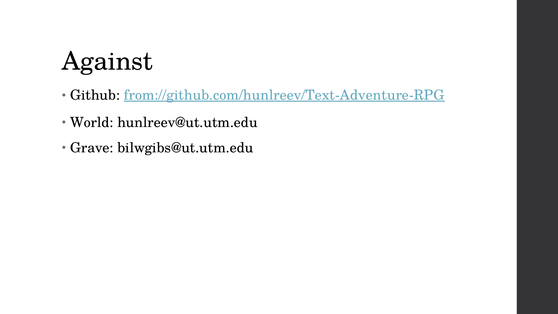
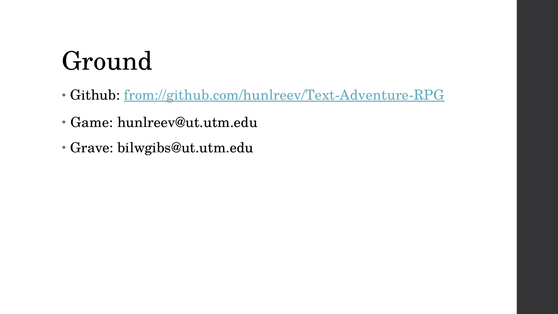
Against: Against -> Ground
World: World -> Game
